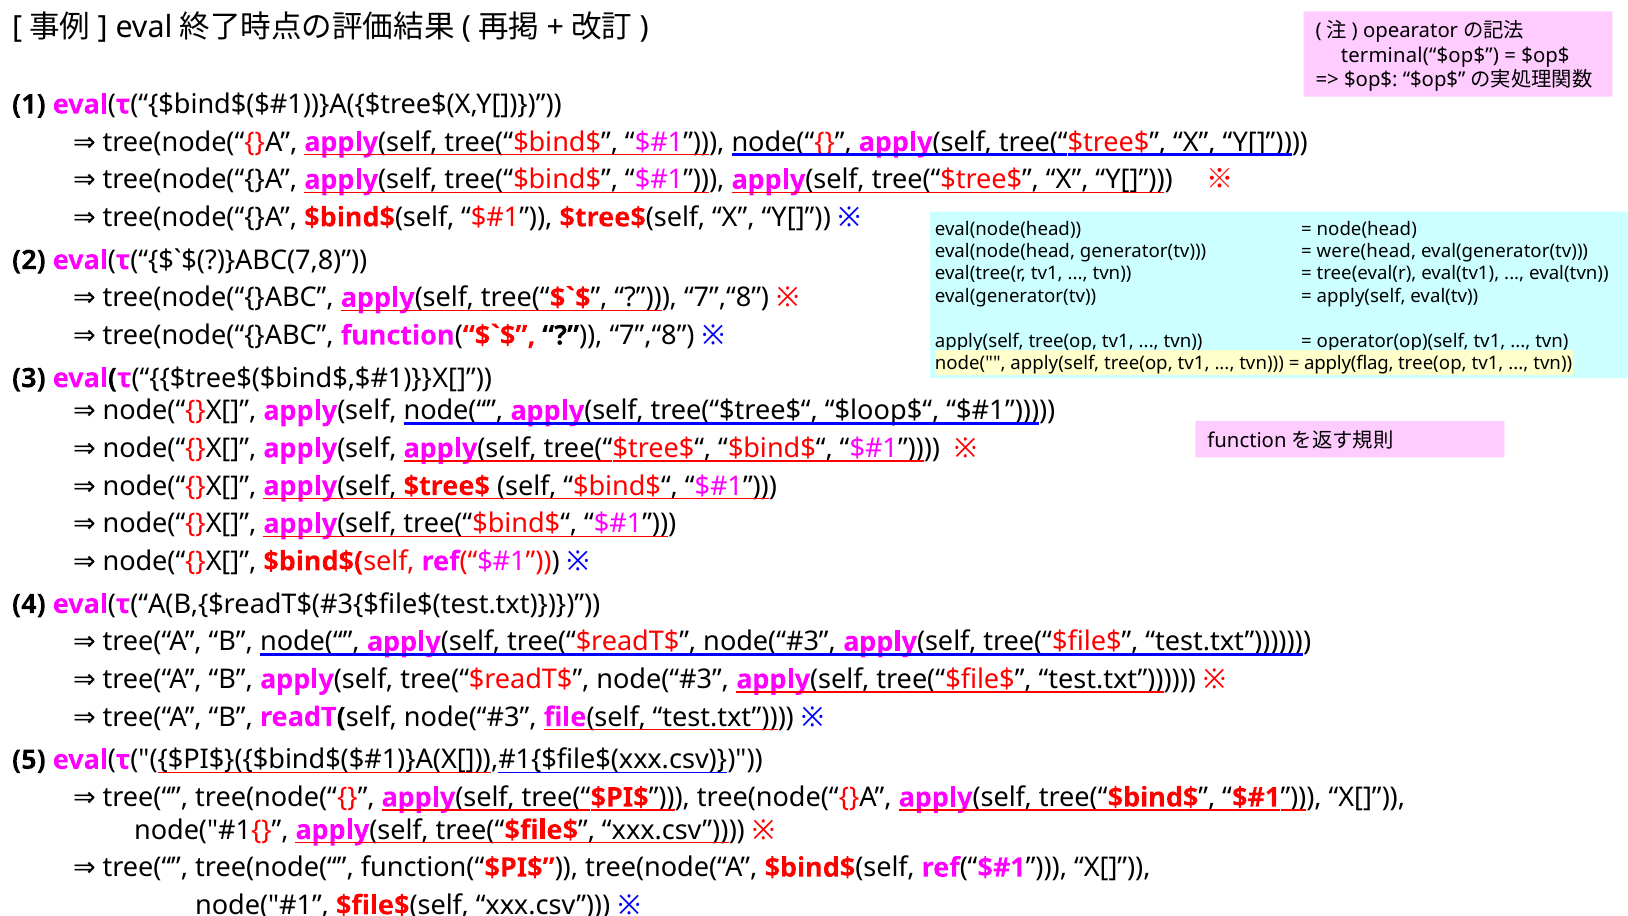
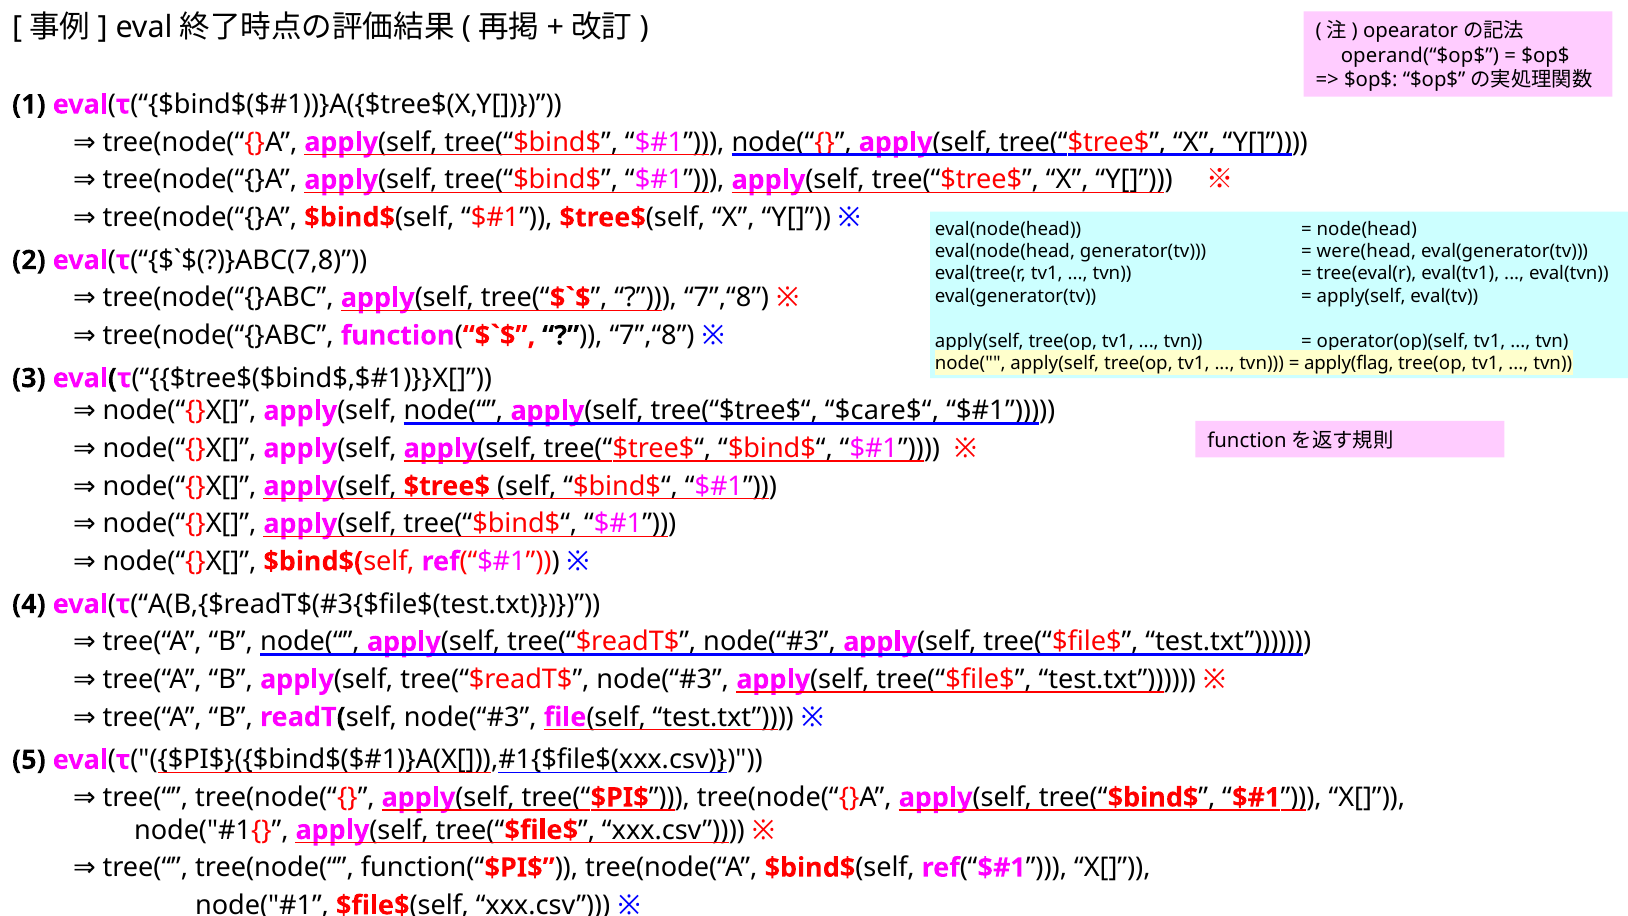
terminal(“$op$: terminal(“$op$ -> operand(“$op$
$loop$“: $loop$“ -> $care$“
